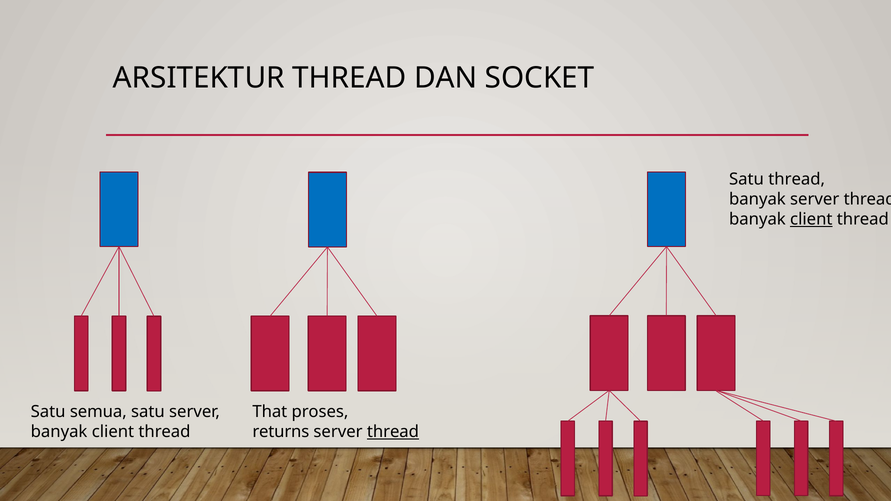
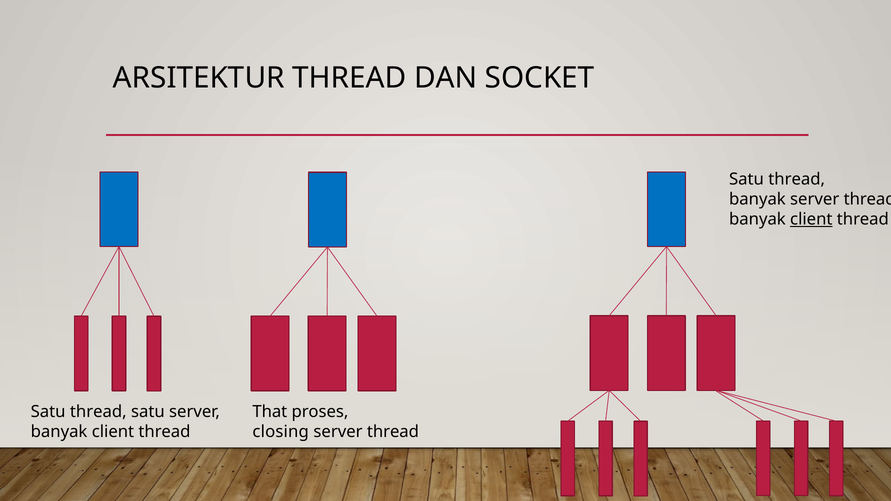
semua at (98, 412): semua -> thread
returns: returns -> closing
thread at (393, 432) underline: present -> none
